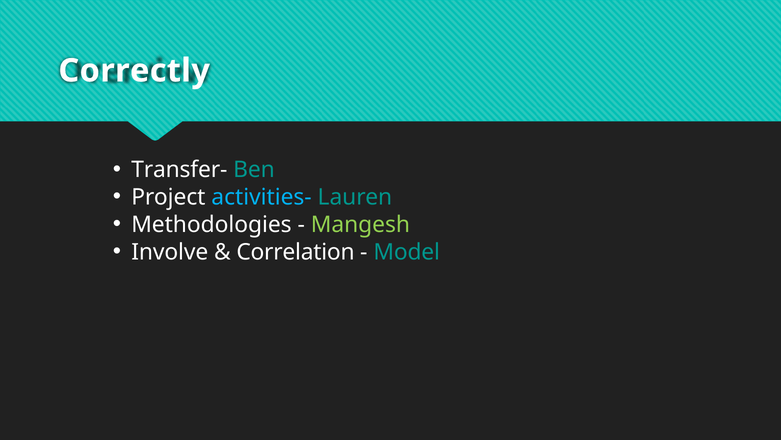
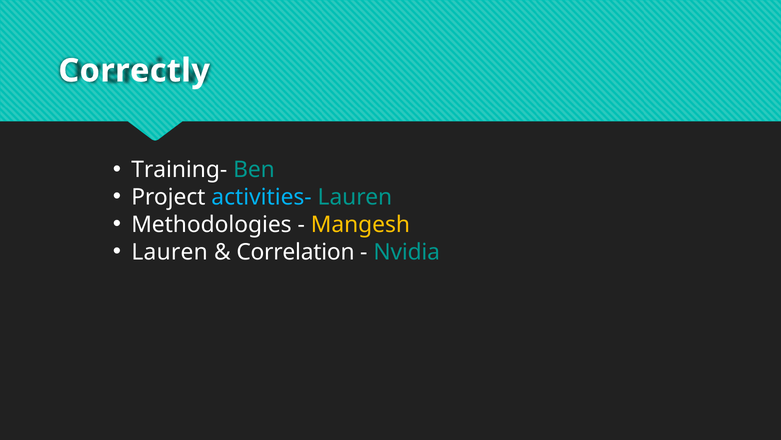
Transfer-: Transfer- -> Training-
Mangesh colour: light green -> yellow
Involve at (170, 252): Involve -> Lauren
Model: Model -> Nvidia
